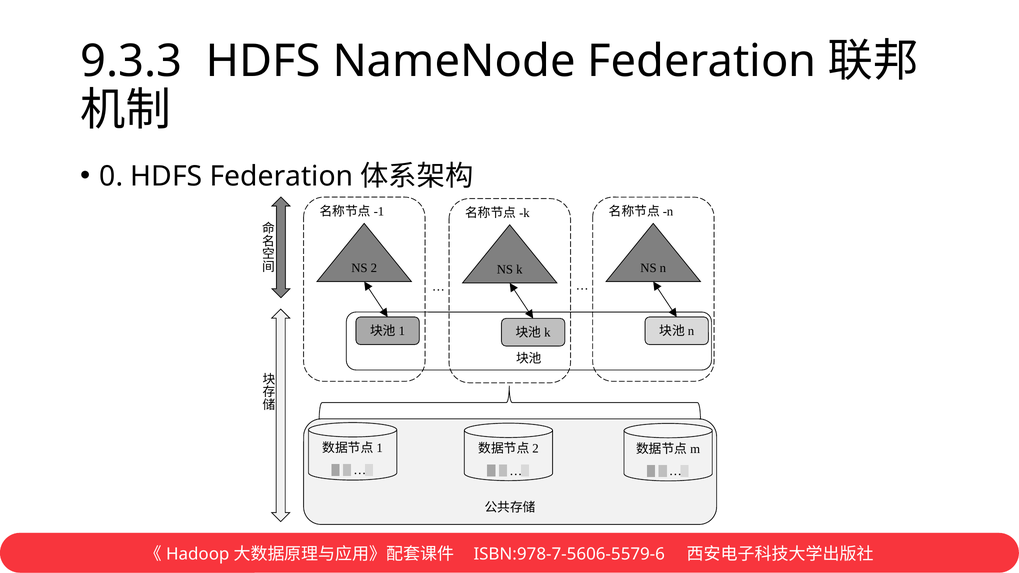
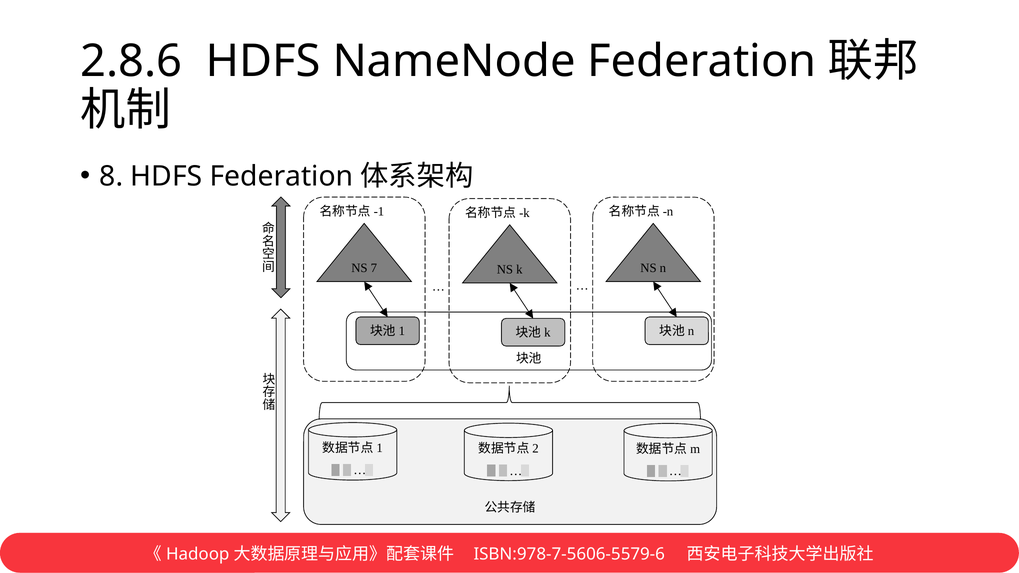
9.3.3: 9.3.3 -> 2.8.6
0: 0 -> 8
2: 2 -> 7
